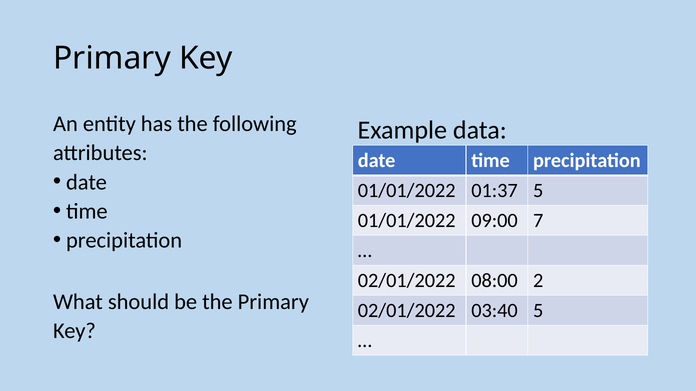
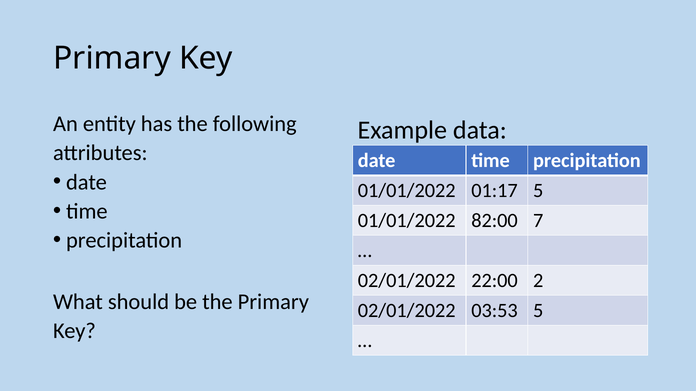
01:37: 01:37 -> 01:17
09:00: 09:00 -> 82:00
08:00: 08:00 -> 22:00
03:40: 03:40 -> 03:53
